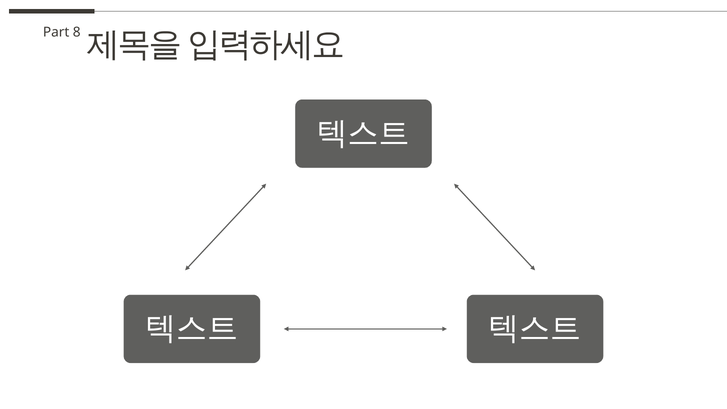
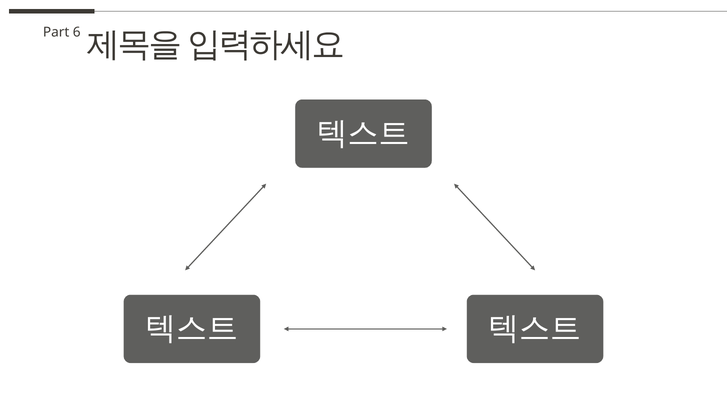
8: 8 -> 6
